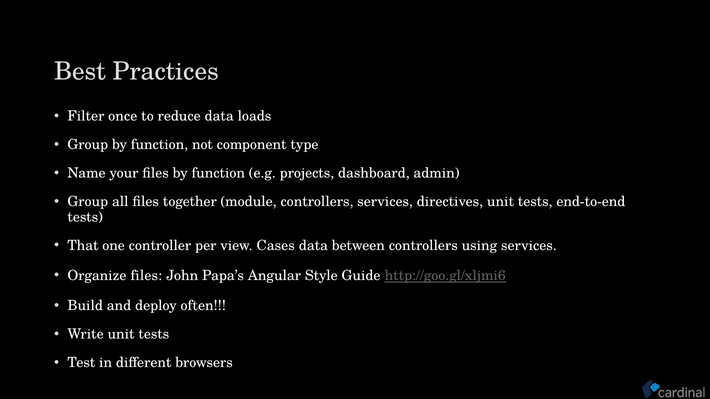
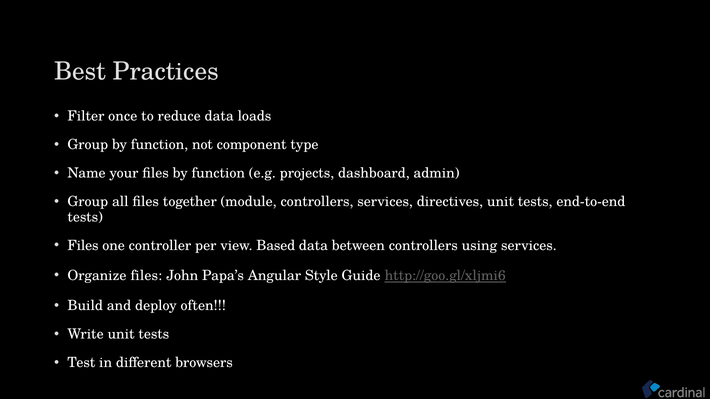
That at (83, 246): That -> Files
Cases: Cases -> Based
